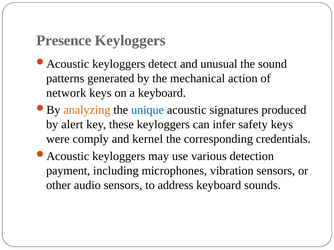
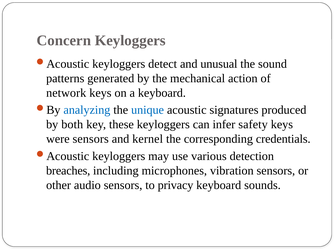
Presence: Presence -> Concern
analyzing colour: orange -> blue
alert: alert -> both
were comply: comply -> sensors
payment: payment -> breaches
address: address -> privacy
